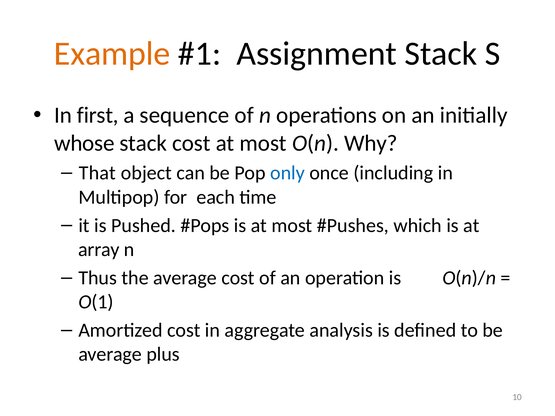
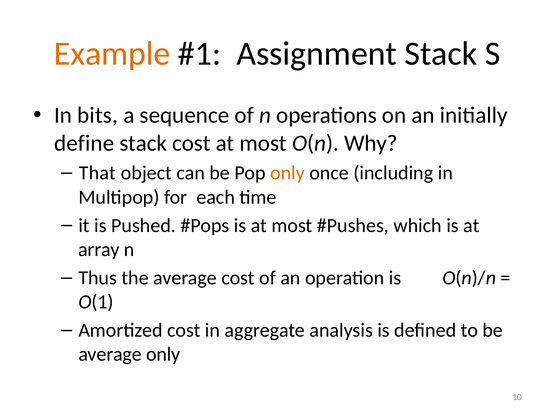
first: first -> bits
whose: whose -> define
only at (287, 173) colour: blue -> orange
average plus: plus -> only
